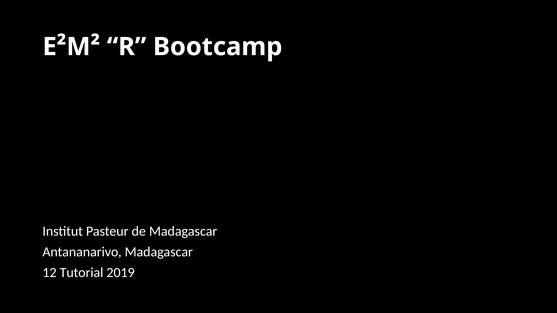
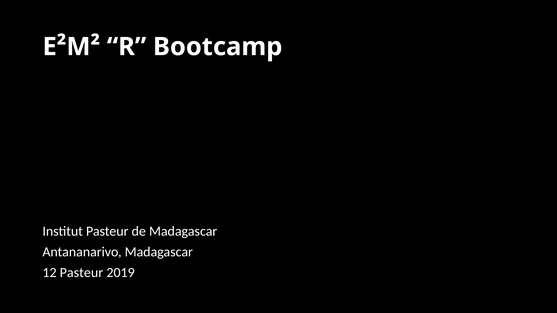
12 Tutorial: Tutorial -> Pasteur
